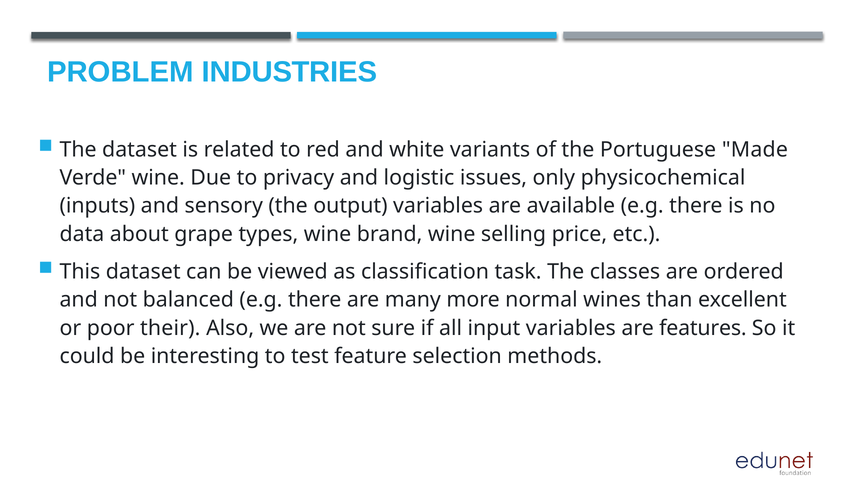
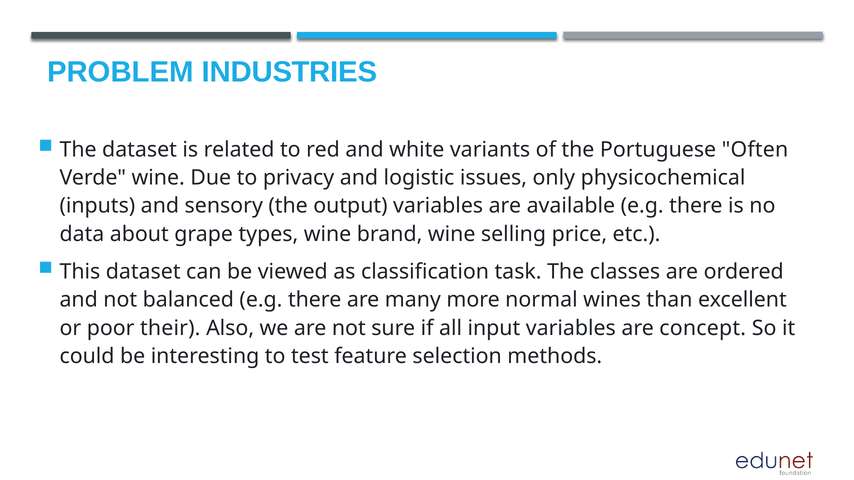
Made: Made -> Often
features: features -> concept
